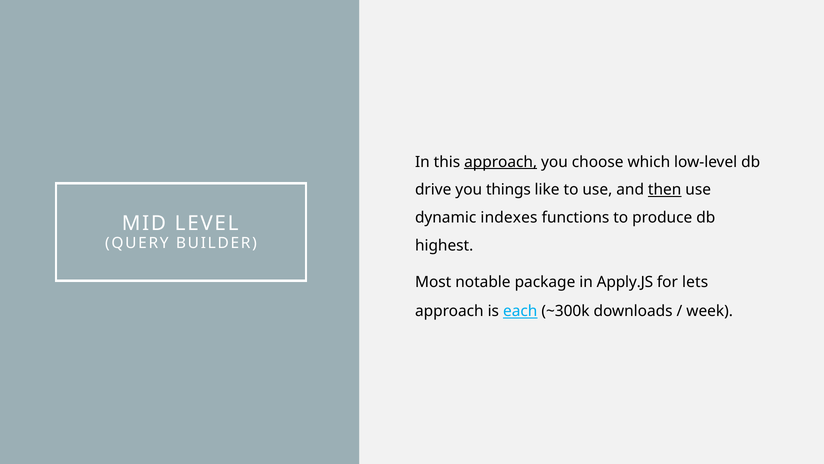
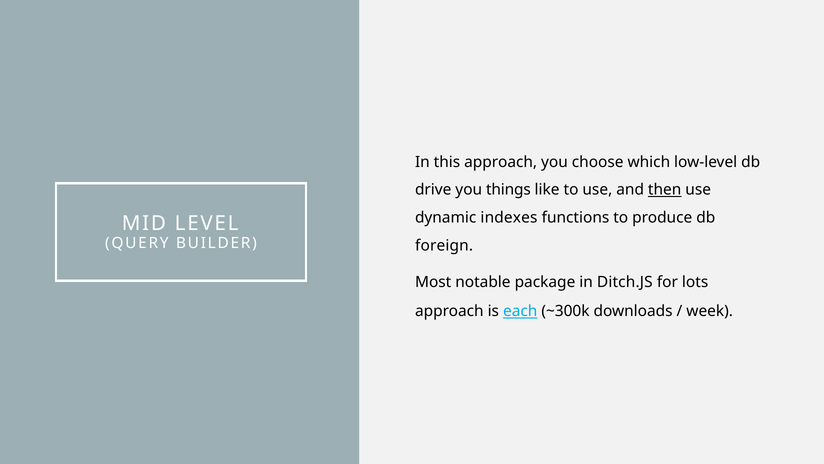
approach at (501, 162) underline: present -> none
highest: highest -> foreign
Apply.JS: Apply.JS -> Ditch.JS
lets: lets -> lots
